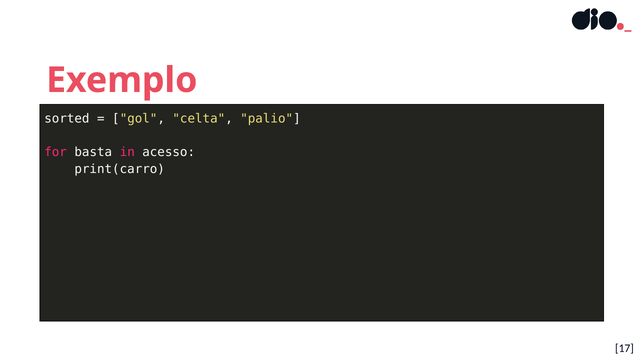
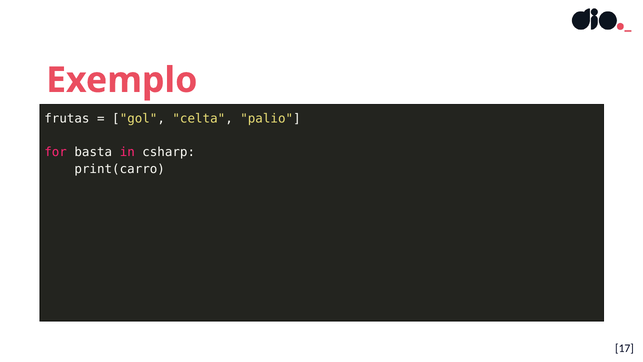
sorted: sorted -> frutas
acesso: acesso -> csharp
